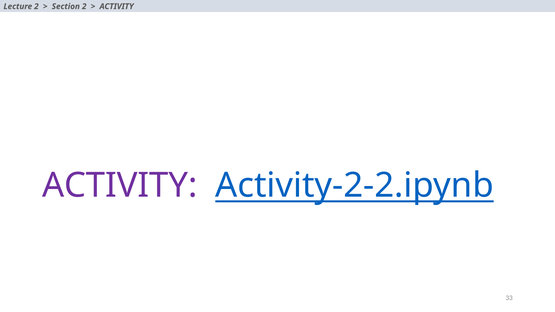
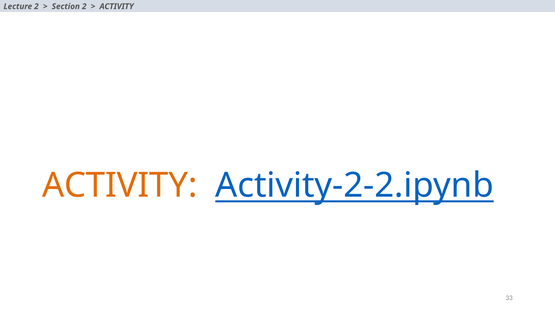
ACTIVITY at (120, 186) colour: purple -> orange
